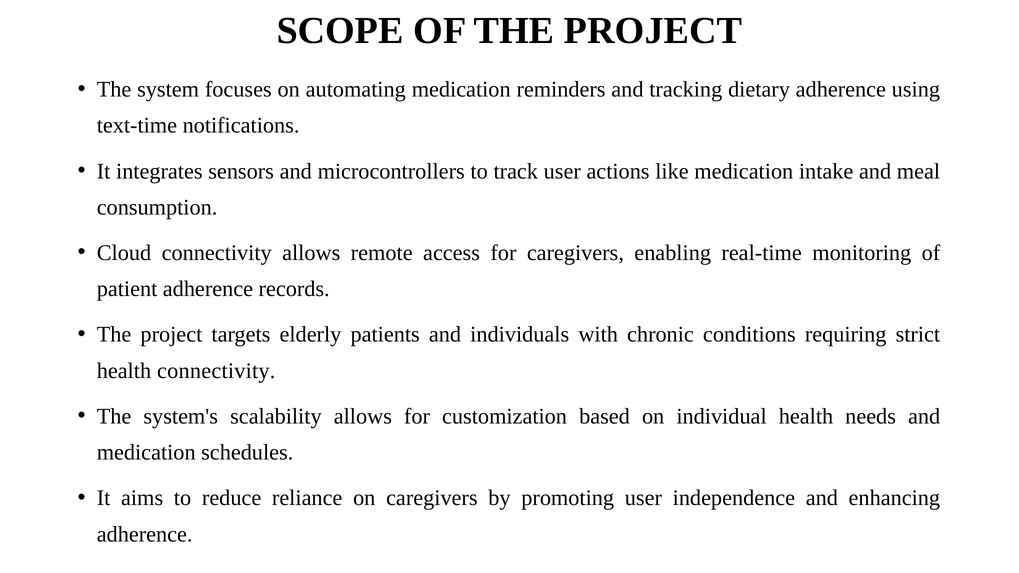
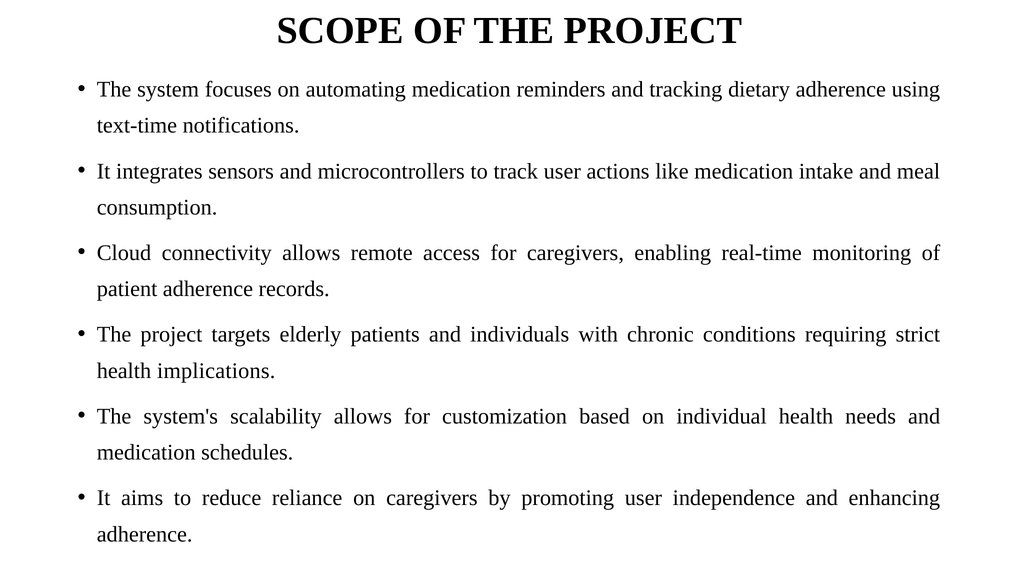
health connectivity: connectivity -> implications
